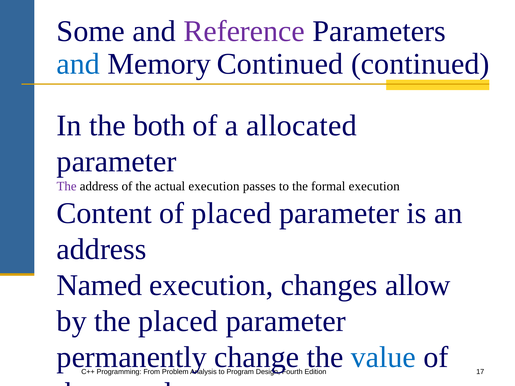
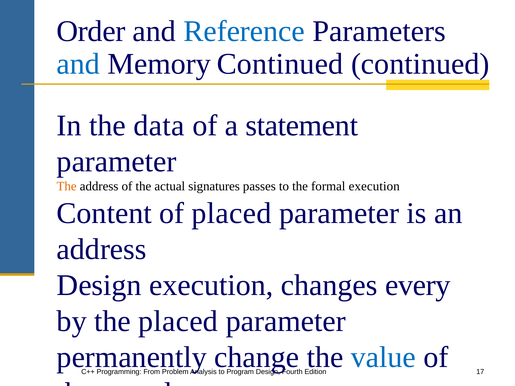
Some: Some -> Order
Reference at (244, 31) colour: purple -> blue
both: both -> data
allocated: allocated -> statement
The at (67, 186) colour: purple -> orange
actual execution: execution -> signatures
Named at (99, 285): Named -> Design
allow: allow -> every
